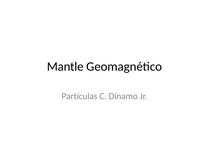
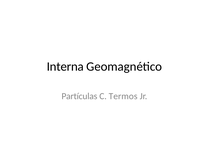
Mantle: Mantle -> Interna
Dínamo: Dínamo -> Termos
